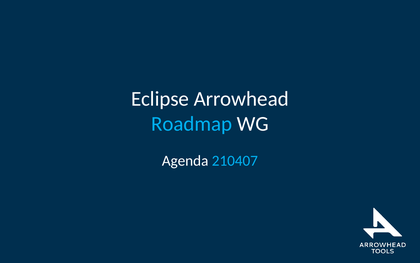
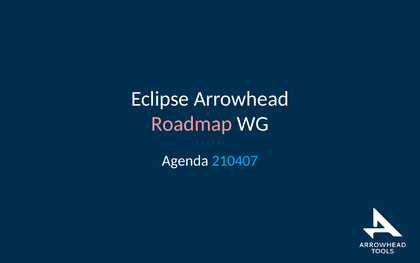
Roadmap colour: light blue -> pink
